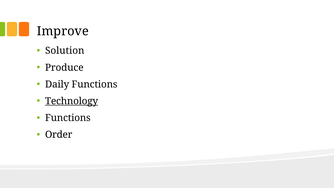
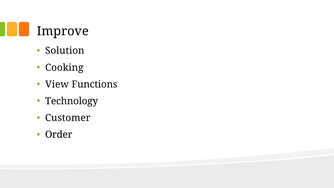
Produce: Produce -> Cooking
Daily: Daily -> View
Technology underline: present -> none
Functions at (68, 118): Functions -> Customer
